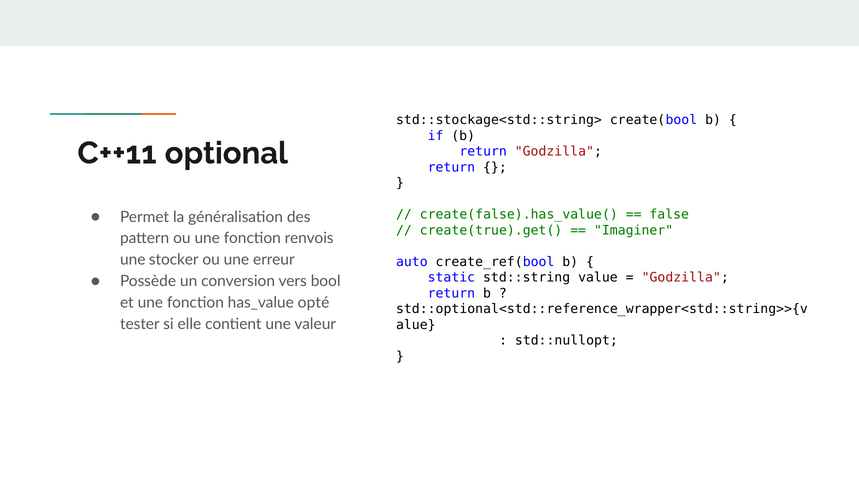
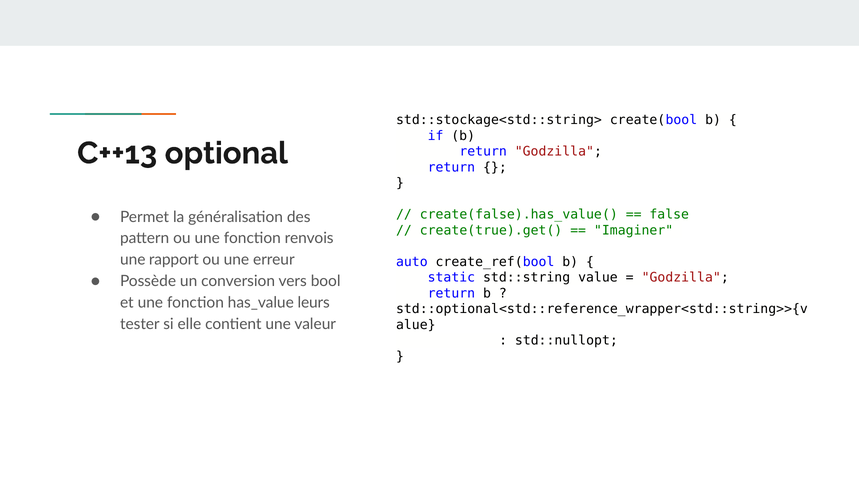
C++11: C++11 -> C++13
stocker: stocker -> rapport
opté: opté -> leurs
